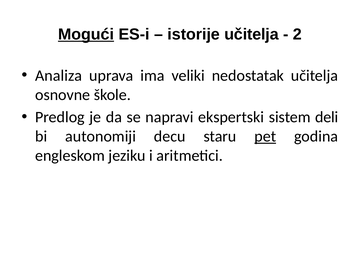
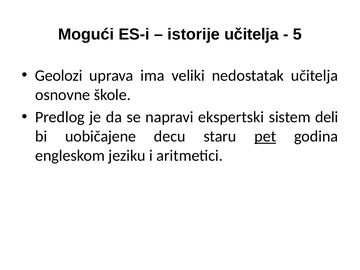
Mogući underline: present -> none
2: 2 -> 5
Analiza: Analiza -> Geolozi
autonomiji: autonomiji -> uobičajene
